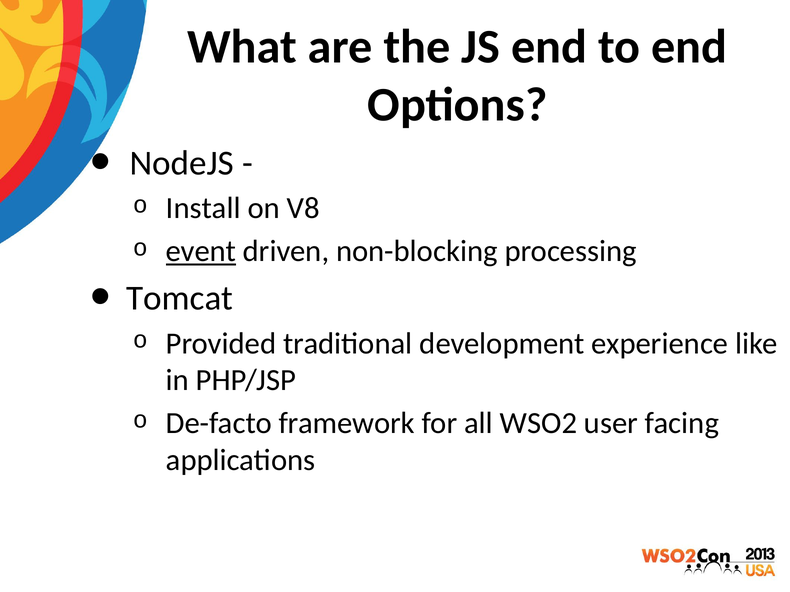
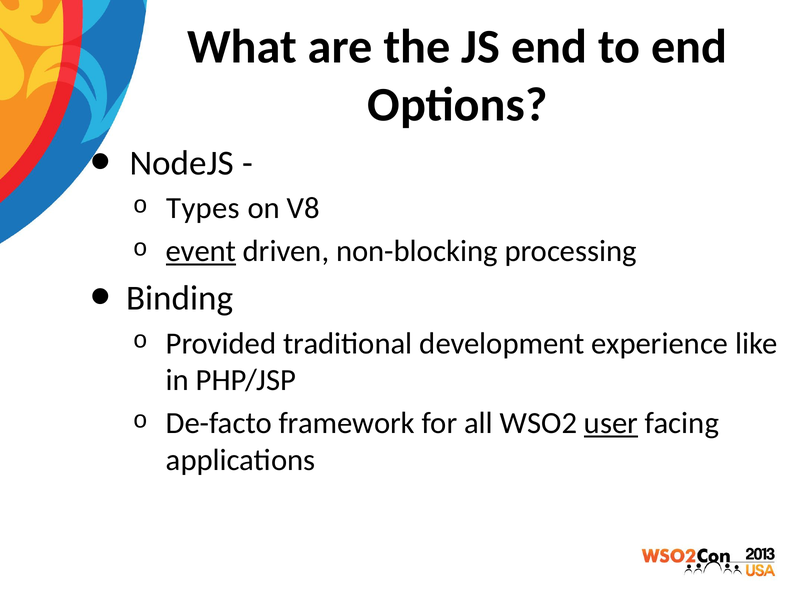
Install: Install -> Types
Tomcat: Tomcat -> Binding
user underline: none -> present
